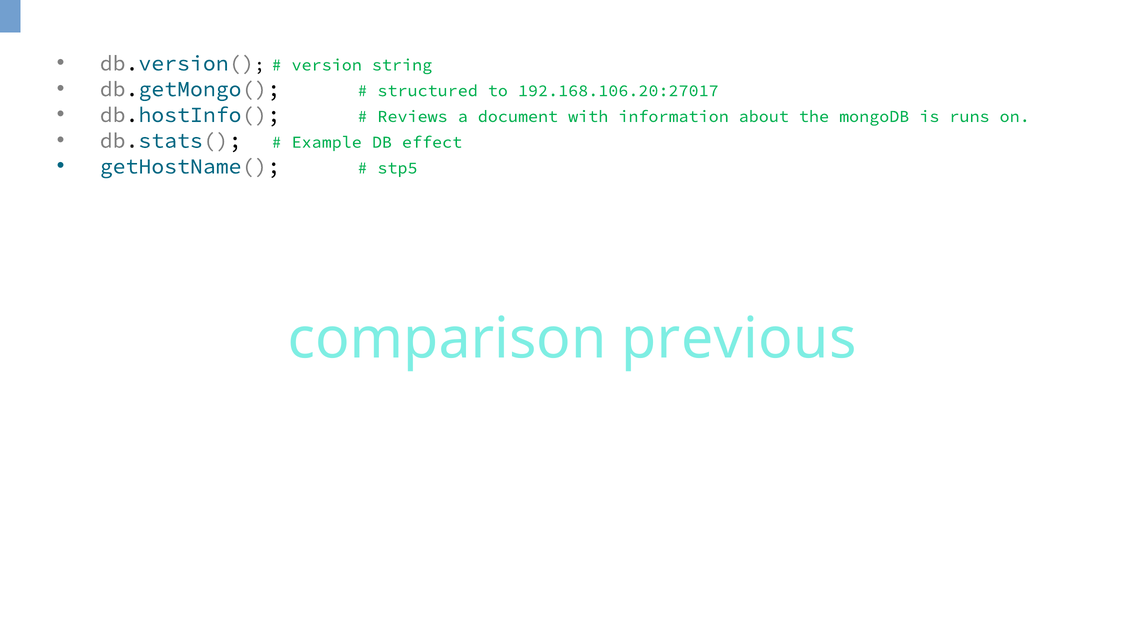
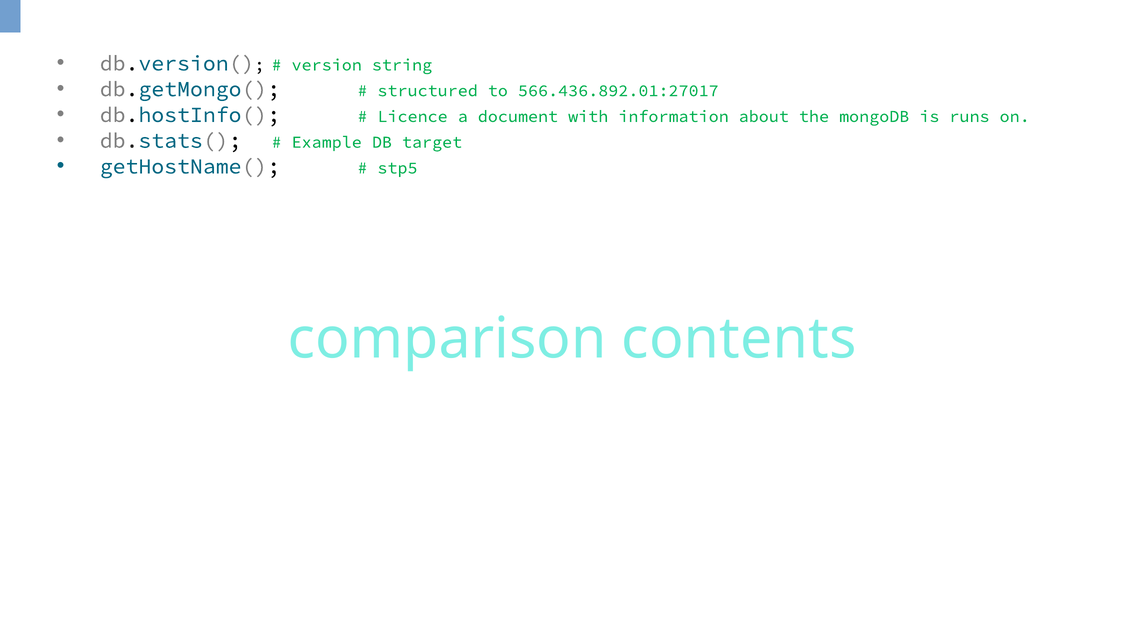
192.168.106.20:27017: 192.168.106.20:27017 -> 566.436.892.01:27017
Reviews: Reviews -> Licence
effect: effect -> target
previous: previous -> contents
